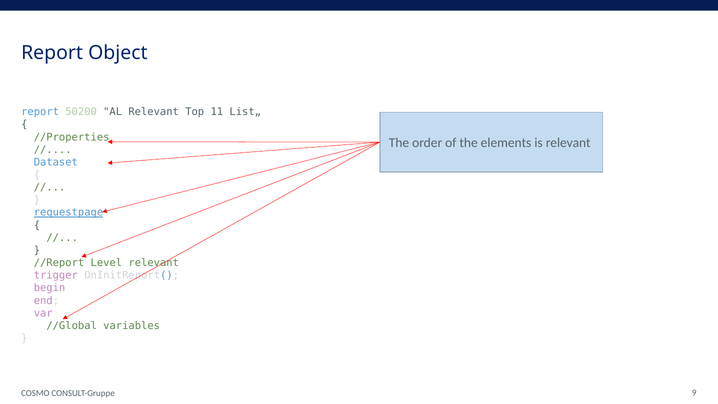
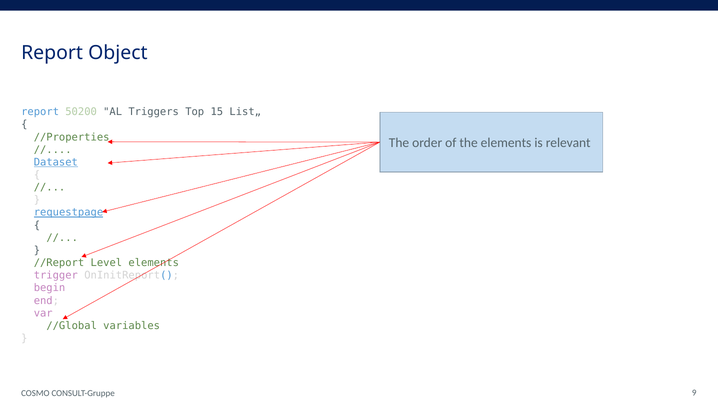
AL Relevant: Relevant -> Triggers
11: 11 -> 15
Dataset underline: none -> present
Level relevant: relevant -> elements
